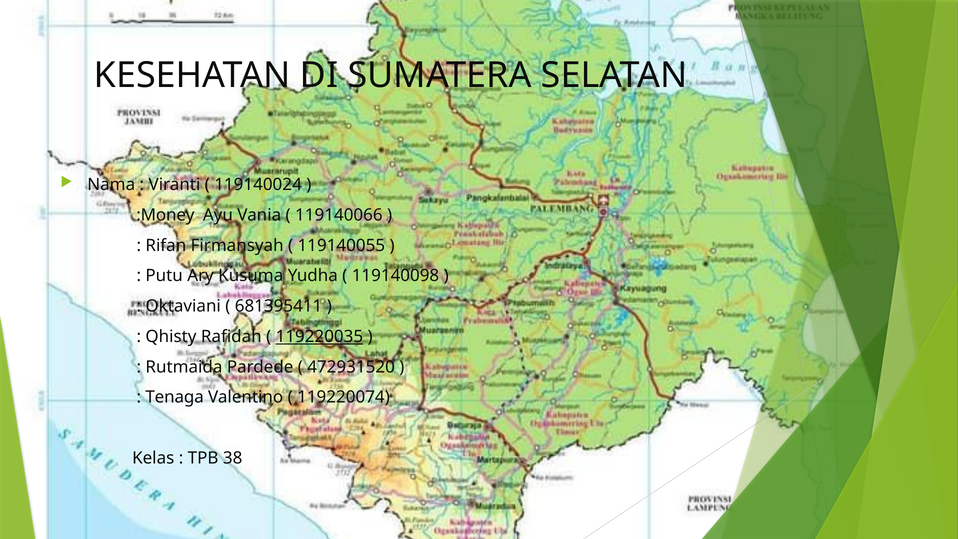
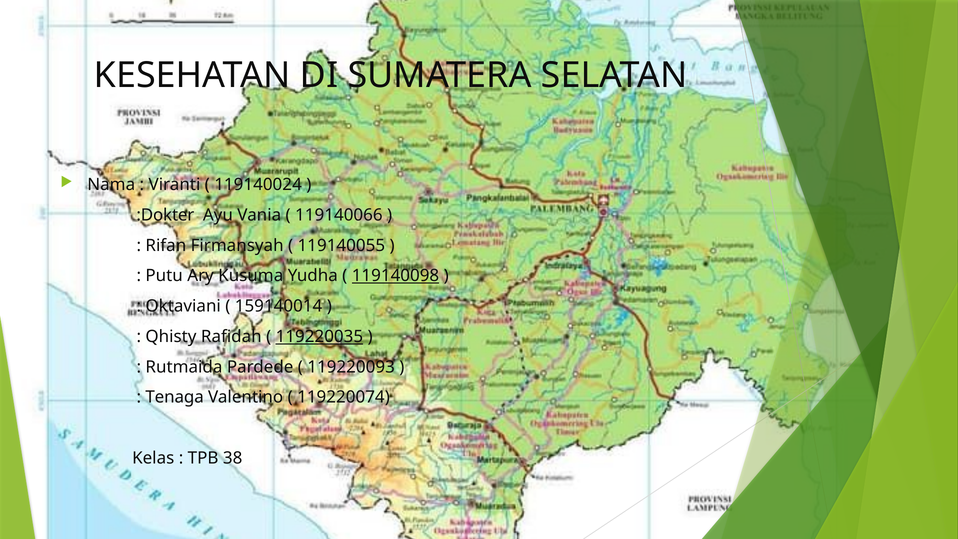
:Money: :Money -> :Dokter
119140098 underline: none -> present
681395411: 681395411 -> 159140014
472931520: 472931520 -> 119220093
